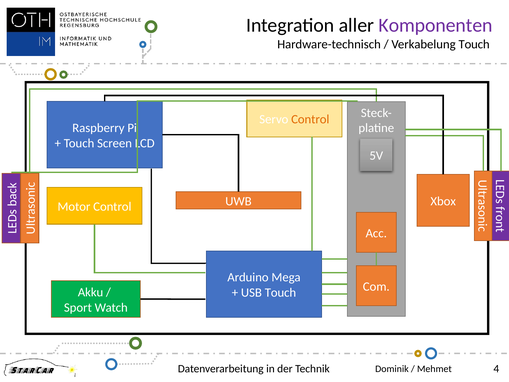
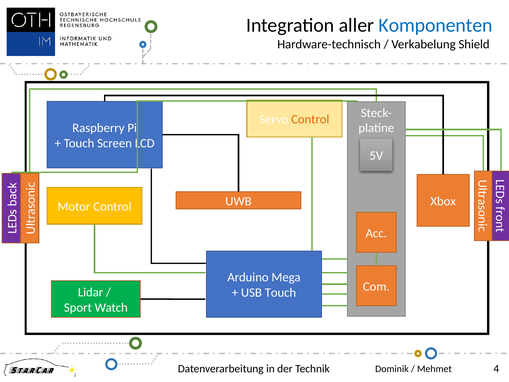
Komponenten colour: purple -> blue
Verkabelung Touch: Touch -> Shield
Akku: Akku -> Lidar
